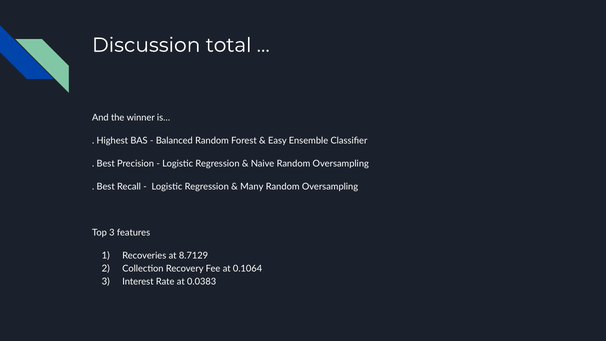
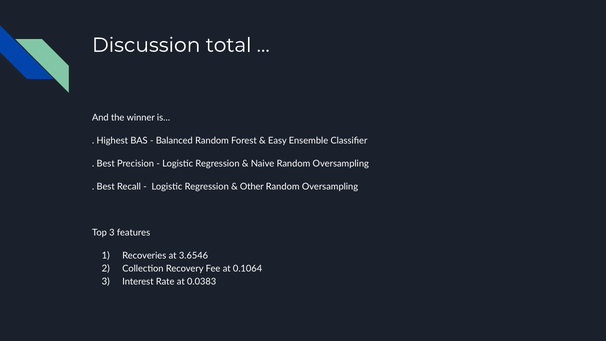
Many: Many -> Other
8.7129: 8.7129 -> 3.6546
